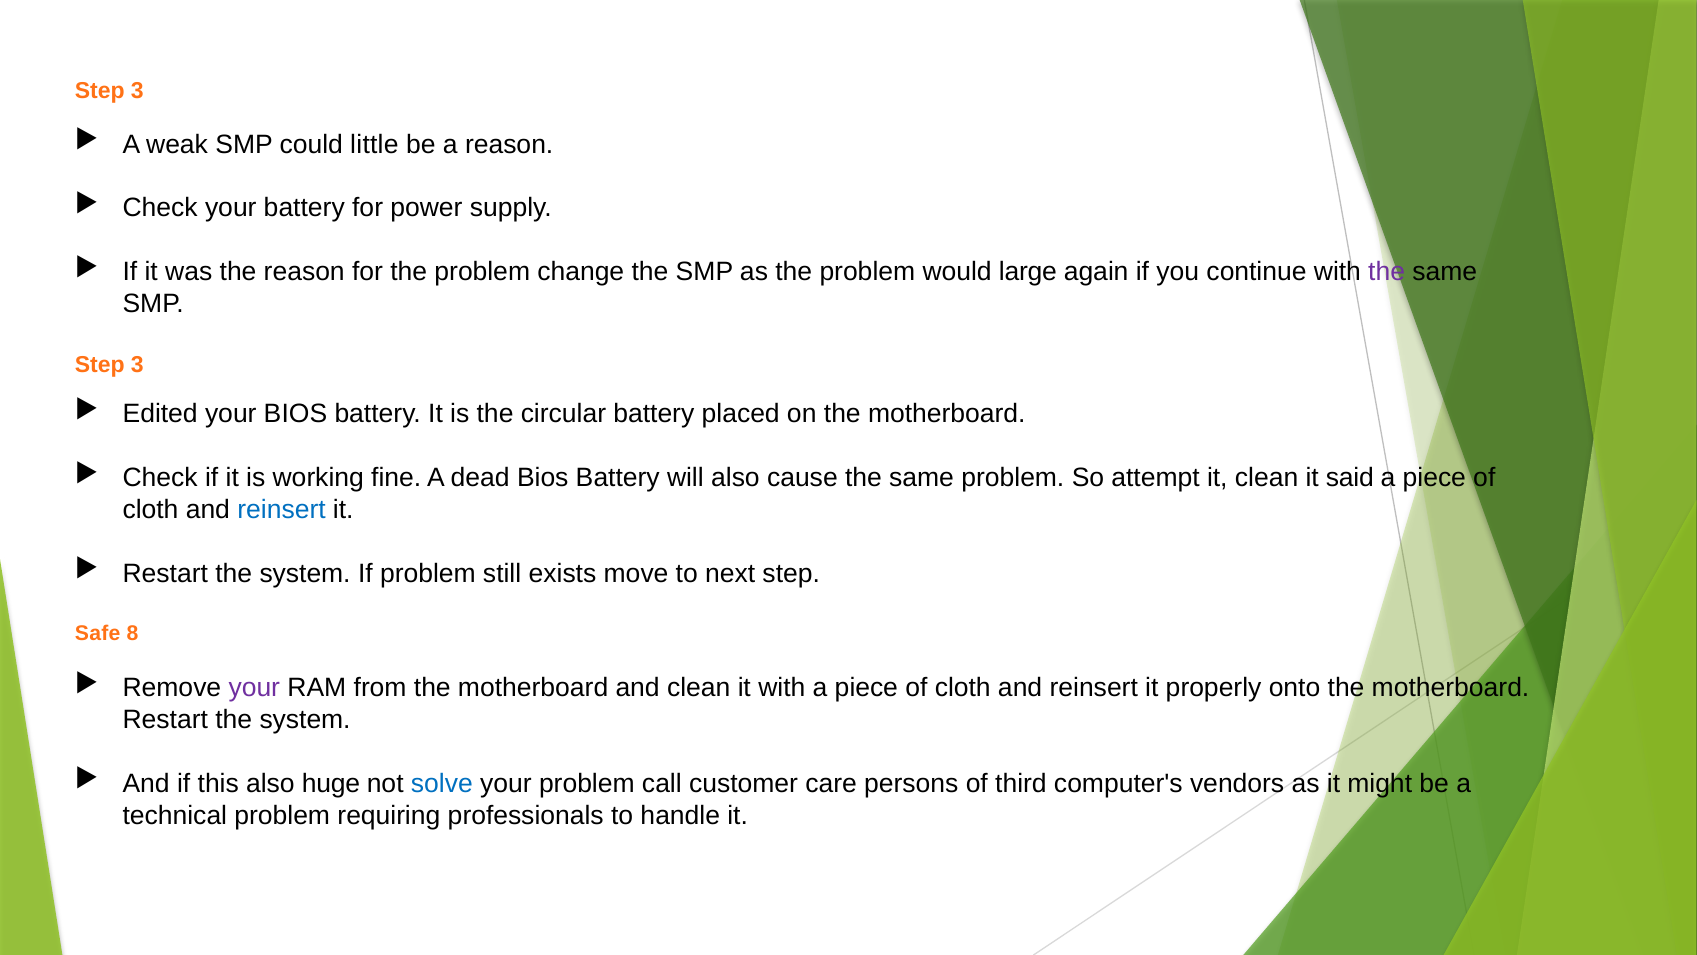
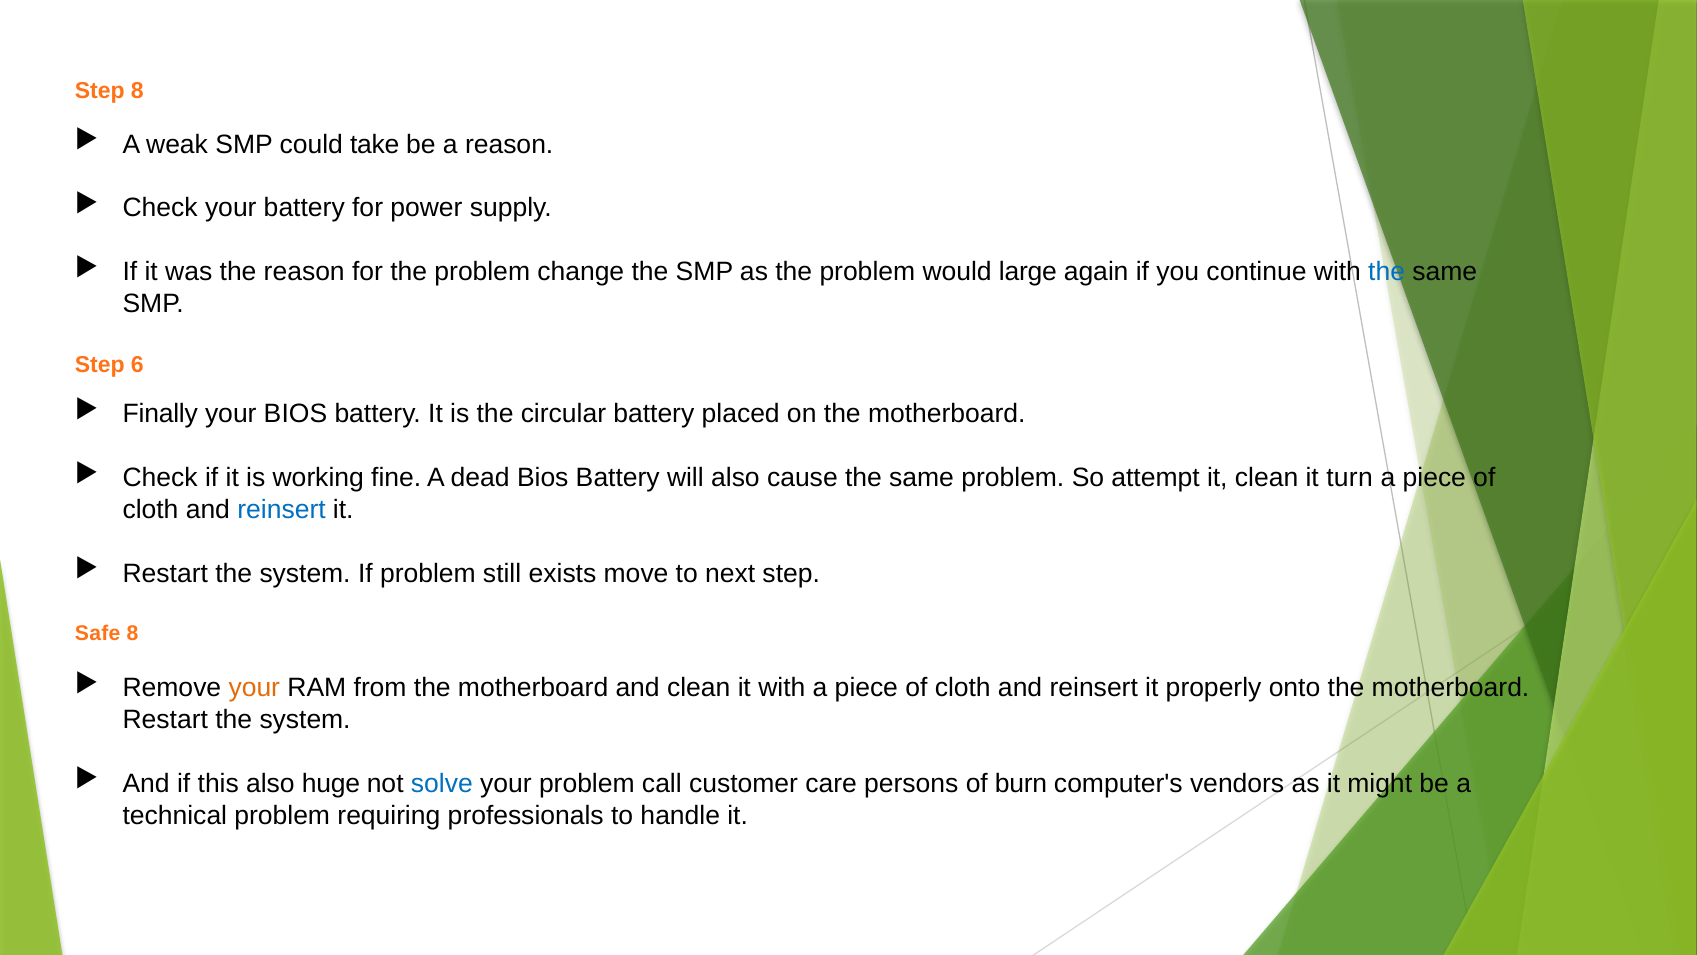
3 at (137, 91): 3 -> 8
little: little -> take
the at (1387, 272) colour: purple -> blue
3 at (137, 365): 3 -> 6
Edited: Edited -> Finally
said: said -> turn
your at (254, 688) colour: purple -> orange
third: third -> burn
